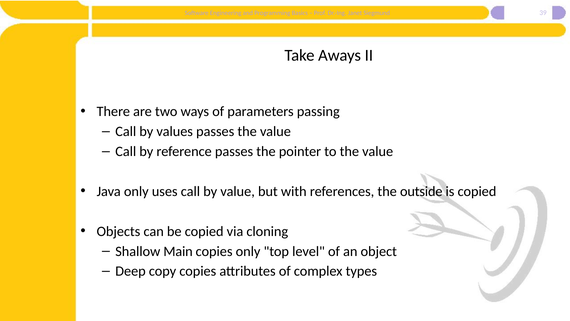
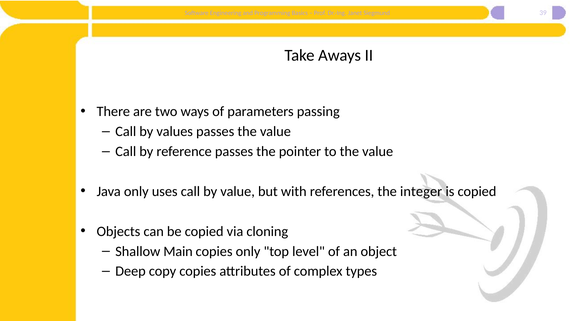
outside: outside -> integer
